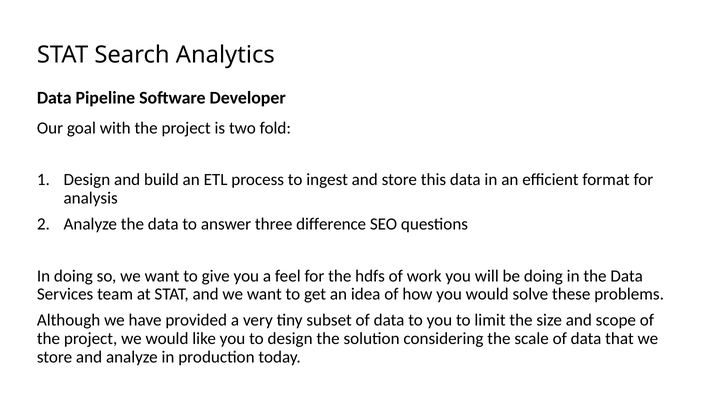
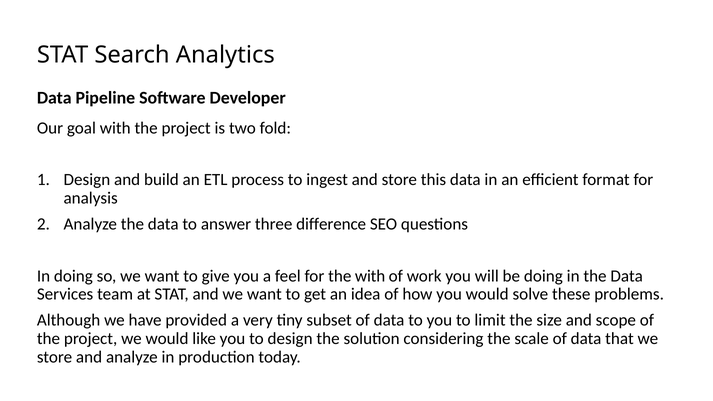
the hdfs: hdfs -> with
